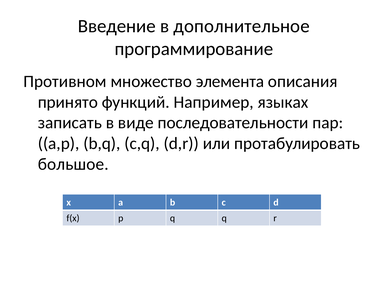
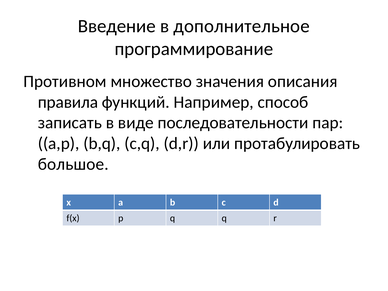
элемента: элемента -> значения
принято: принято -> правила
языках: языках -> способ
